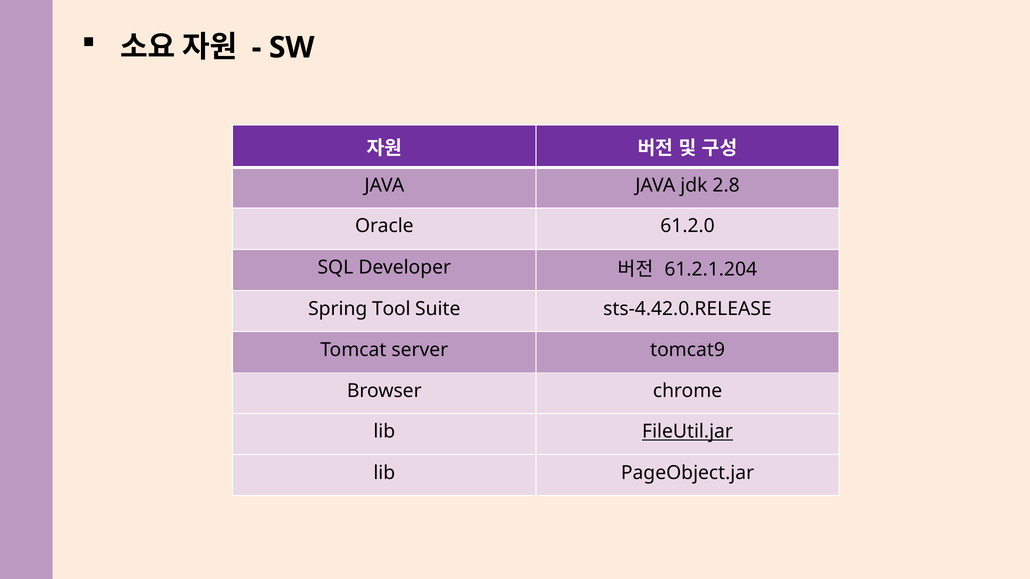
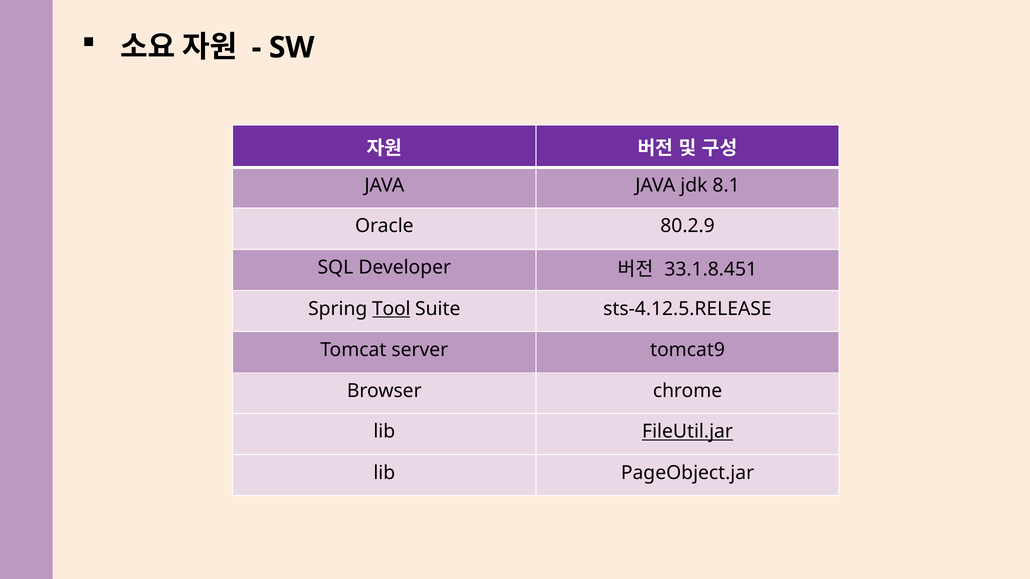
2.8: 2.8 -> 8.1
61.2.0: 61.2.0 -> 80.2.9
61.2.1.204: 61.2.1.204 -> 33.1.8.451
Tool underline: none -> present
sts-4.42.0.RELEASE: sts-4.42.0.RELEASE -> sts-4.12.5.RELEASE
